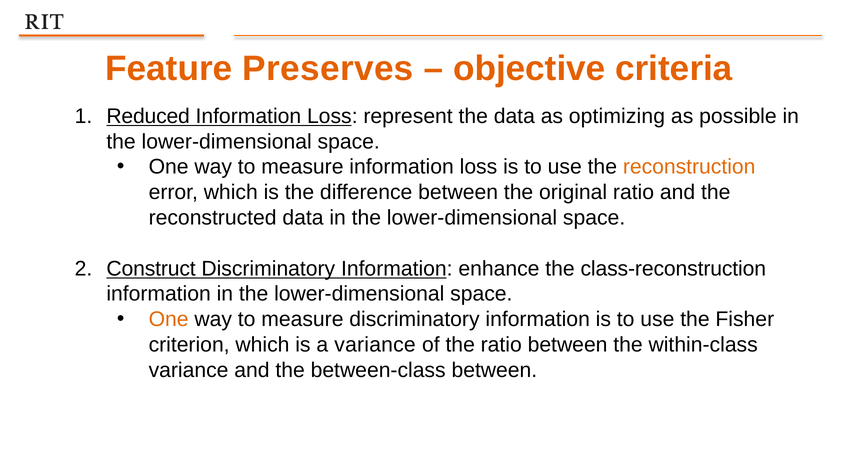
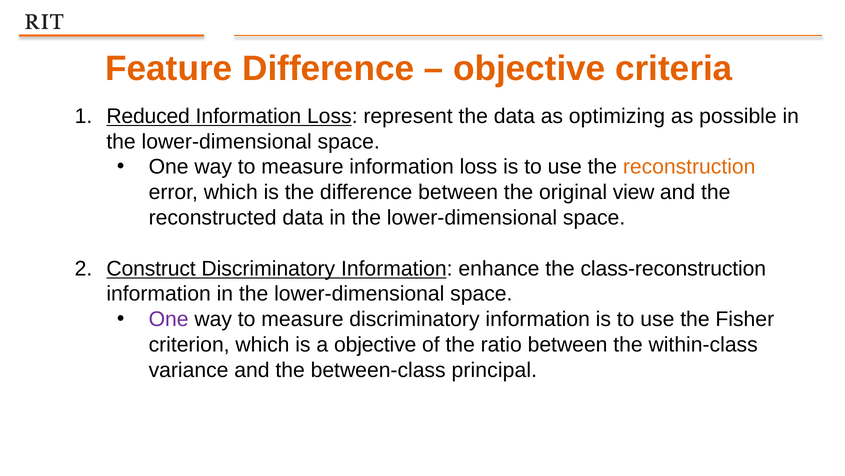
Feature Preserves: Preserves -> Difference
original ratio: ratio -> view
One at (169, 319) colour: orange -> purple
a variance: variance -> objective
between-class between: between -> principal
